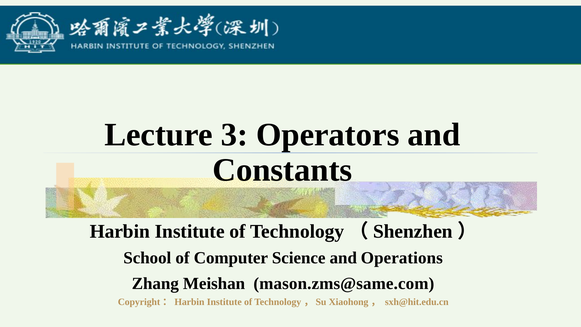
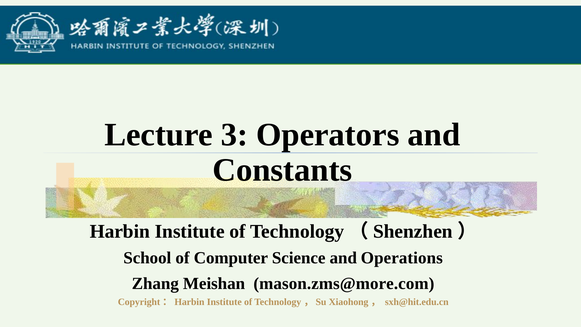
mason.zms@same.com: mason.zms@same.com -> mason.zms@more.com
